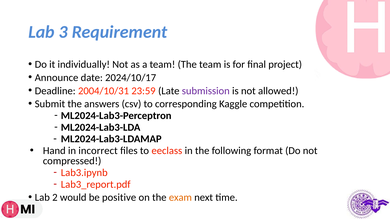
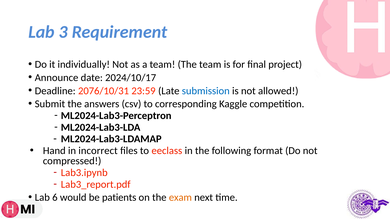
2004/10/31: 2004/10/31 -> 2076/10/31
submission colour: purple -> blue
2: 2 -> 6
positive: positive -> patients
